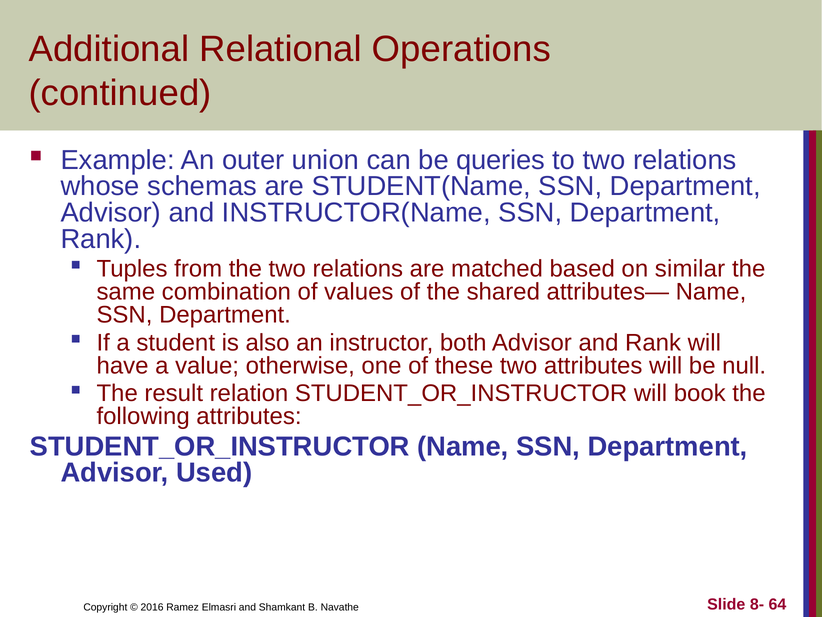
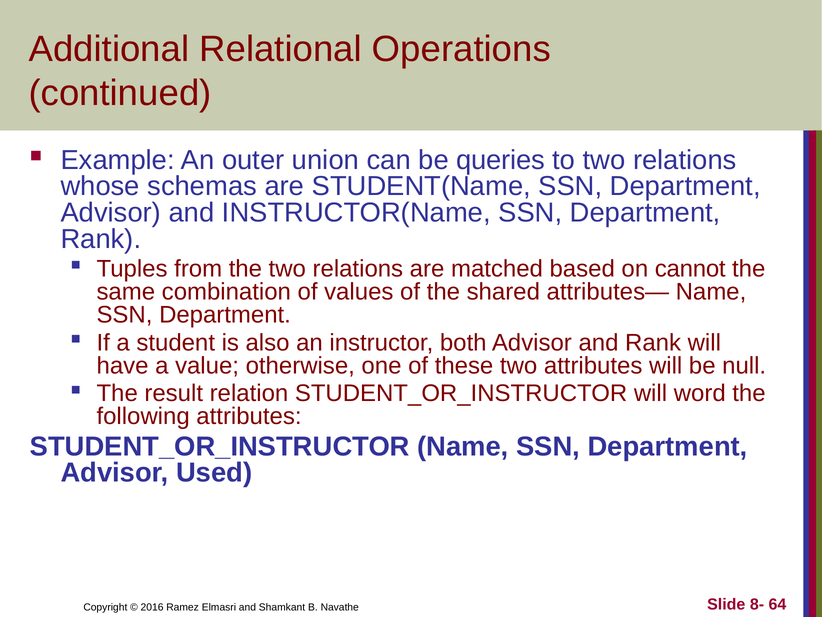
similar: similar -> cannot
book: book -> word
